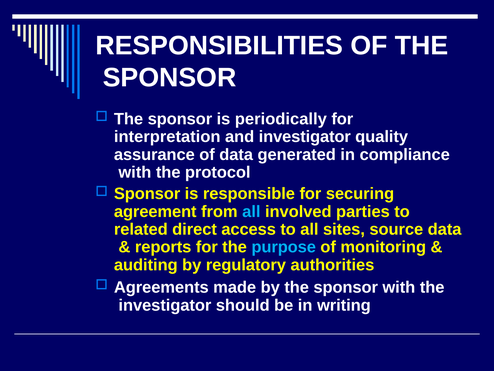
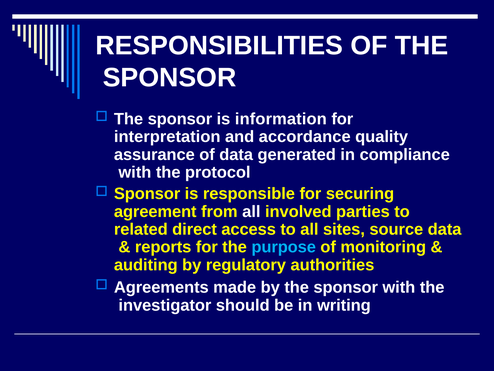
periodically: periodically -> information
and investigator: investigator -> accordance
all at (251, 211) colour: light blue -> white
